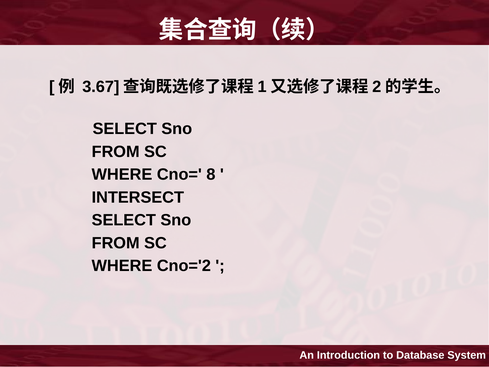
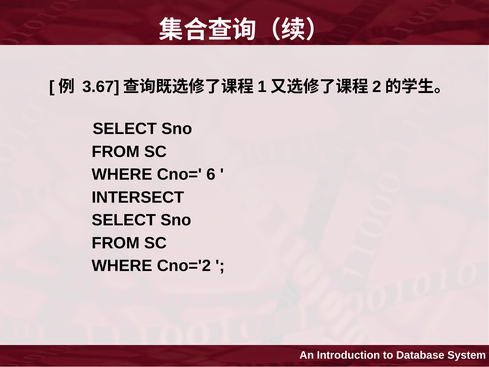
8: 8 -> 6
